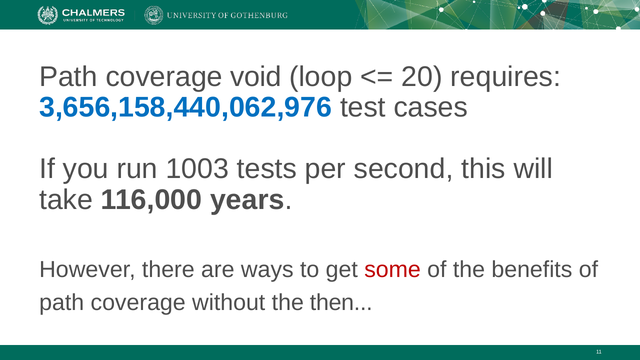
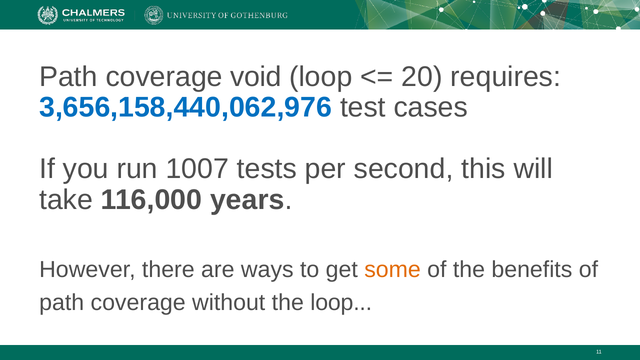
1003: 1003 -> 1007
some colour: red -> orange
the then: then -> loop
